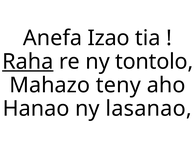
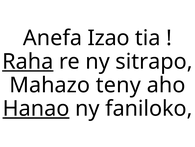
tontolo: tontolo -> sitrapo
Hanao underline: none -> present
lasanao: lasanao -> faniloko
